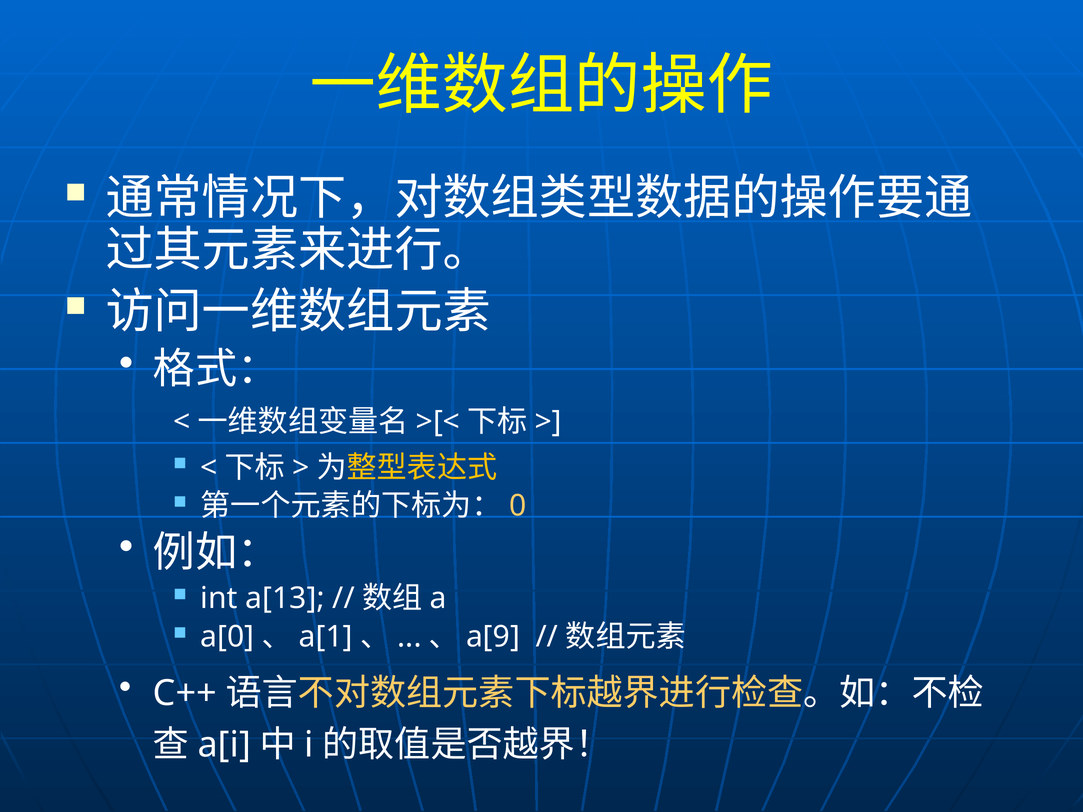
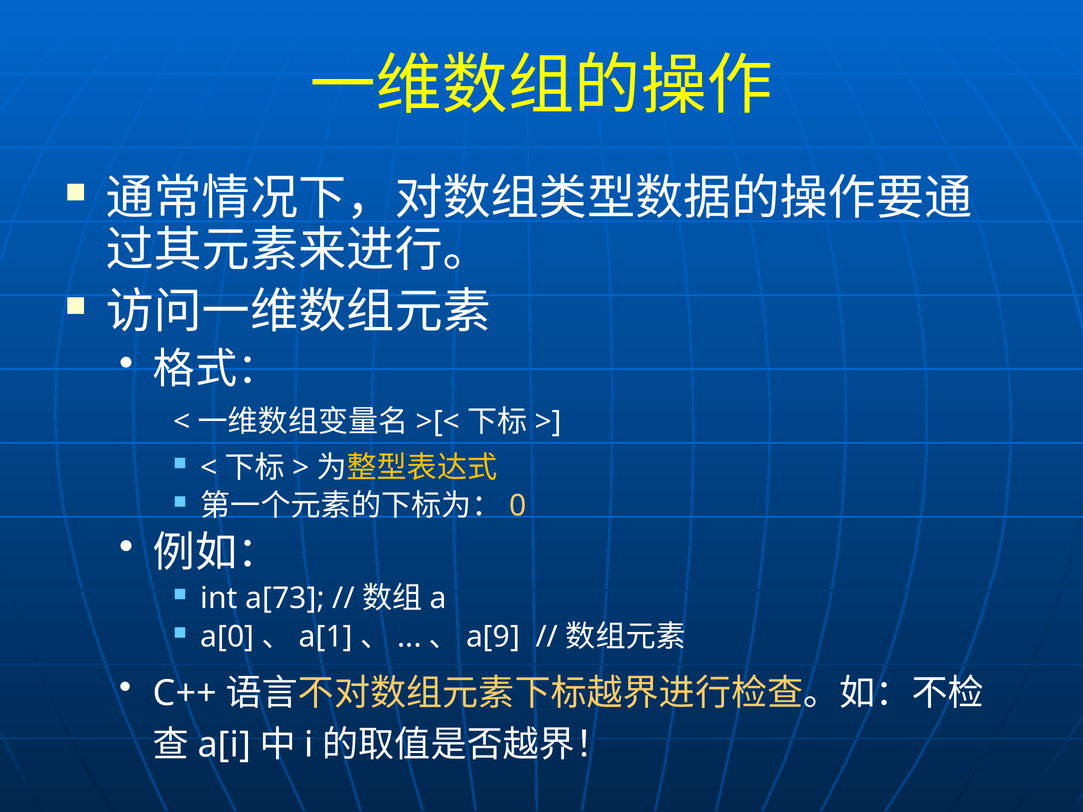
a[13: a[13 -> a[73
